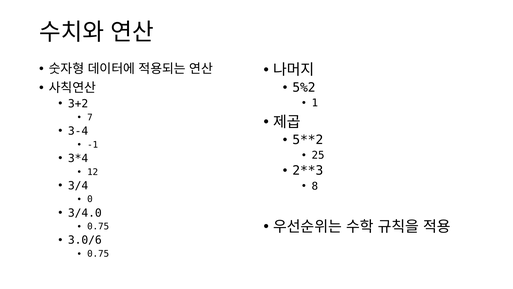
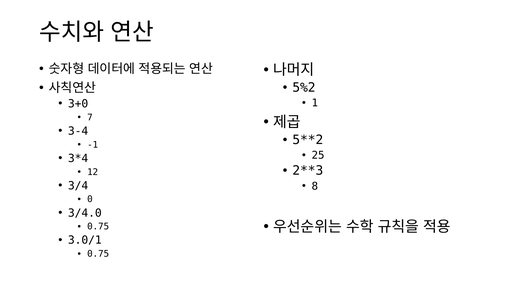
3+2: 3+2 -> 3+0
3.0/6: 3.0/6 -> 3.0/1
